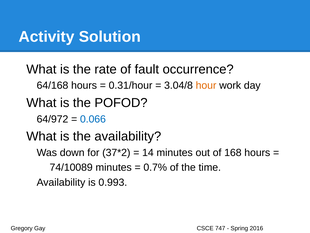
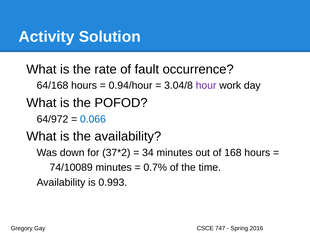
0.31/hour: 0.31/hour -> 0.94/hour
hour colour: orange -> purple
14: 14 -> 34
